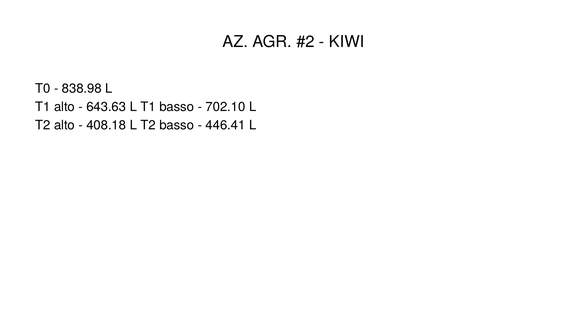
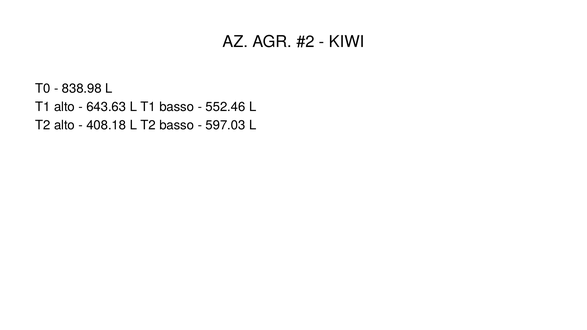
702.10: 702.10 -> 552.46
446.41: 446.41 -> 597.03
